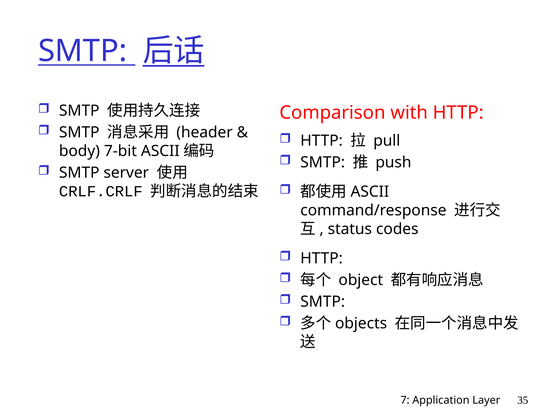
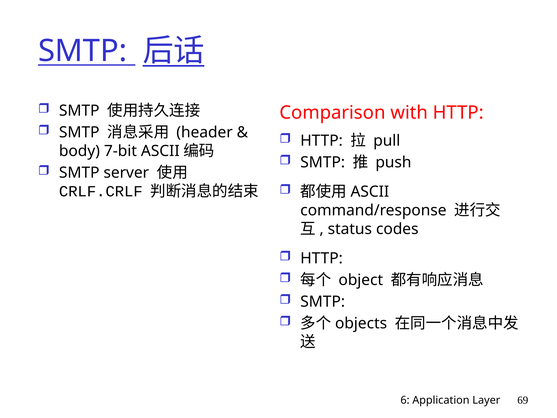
7: 7 -> 6
35: 35 -> 69
